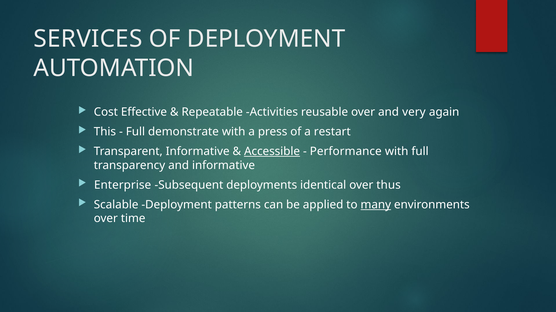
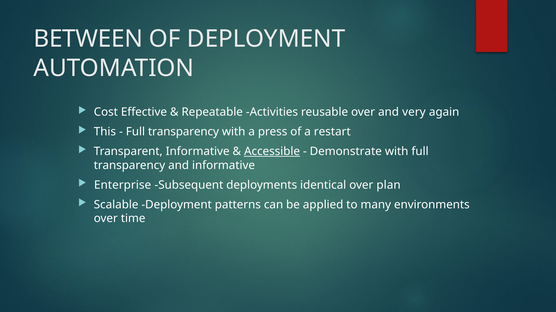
SERVICES: SERVICES -> BETWEEN
demonstrate at (183, 132): demonstrate -> transparency
Performance: Performance -> Demonstrate
thus: thus -> plan
many underline: present -> none
